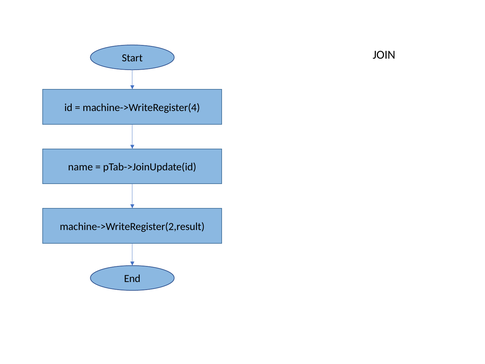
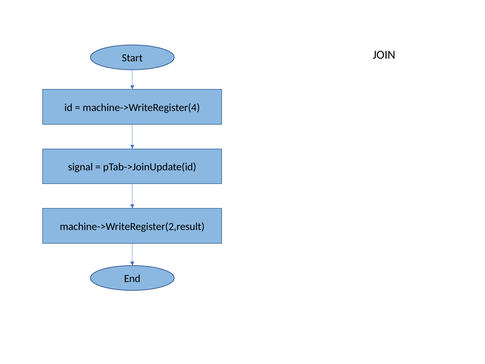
name: name -> signal
